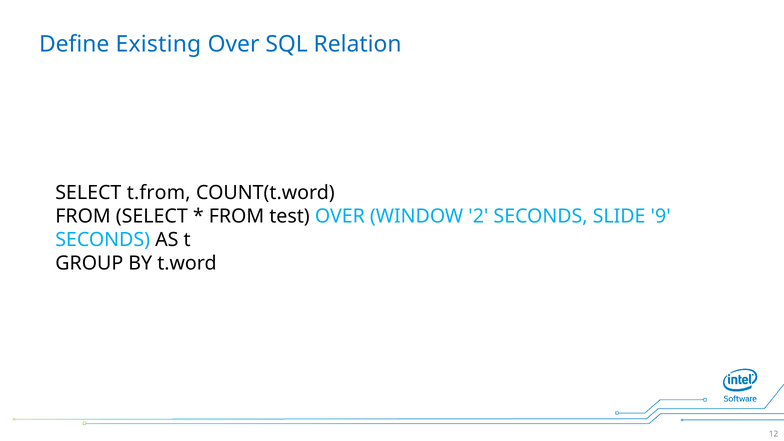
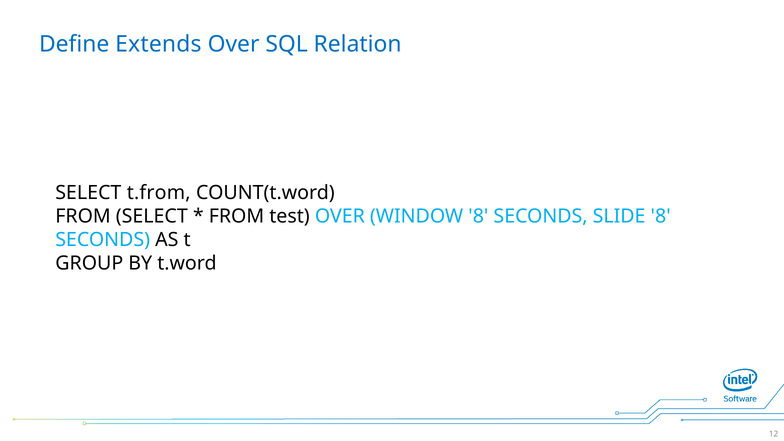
Existing: Existing -> Extends
WINDOW 2: 2 -> 8
SLIDE 9: 9 -> 8
